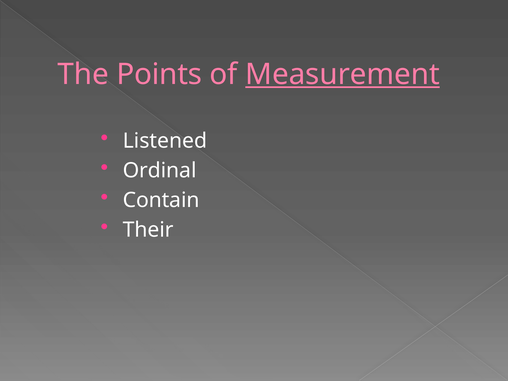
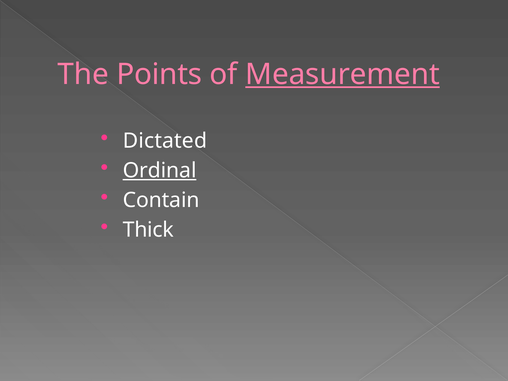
Listened: Listened -> Dictated
Ordinal underline: none -> present
Their: Their -> Thick
